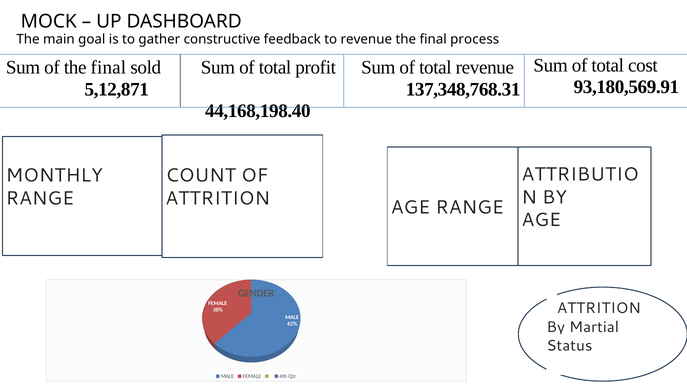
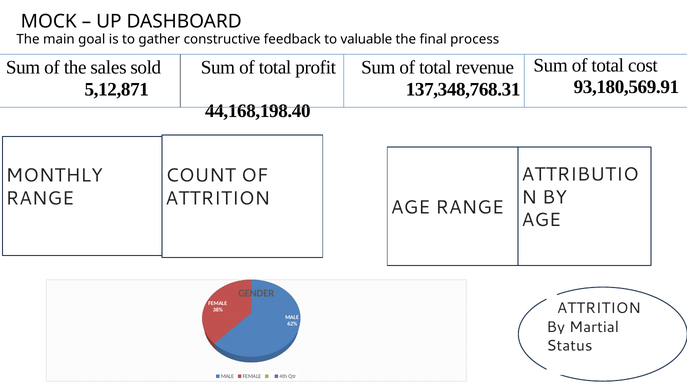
to revenue: revenue -> valuable
of the final: final -> sales
